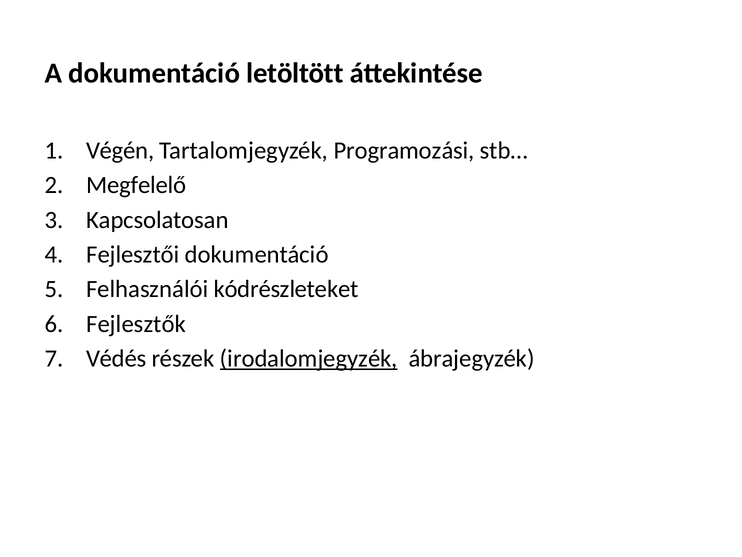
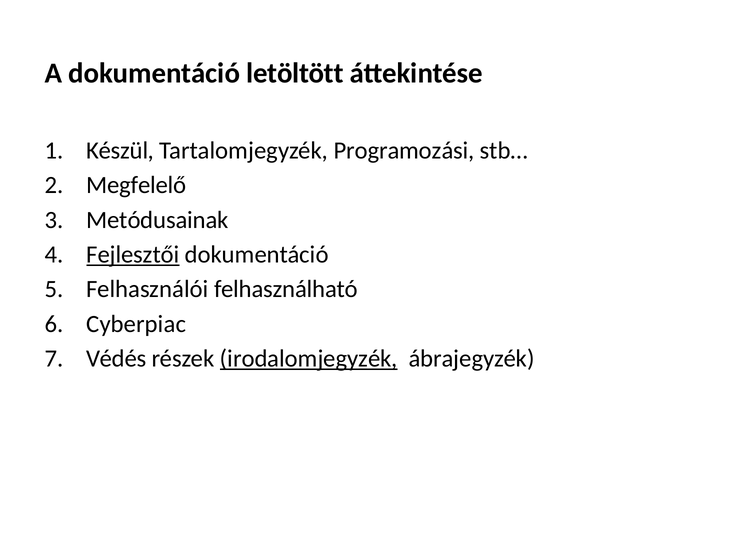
Végén: Végén -> Készül
Kapcsolatosan: Kapcsolatosan -> Metódusainak
Fejlesztői underline: none -> present
kódrészleteket: kódrészleteket -> felhasználható
Fejlesztők: Fejlesztők -> Cyberpiac
